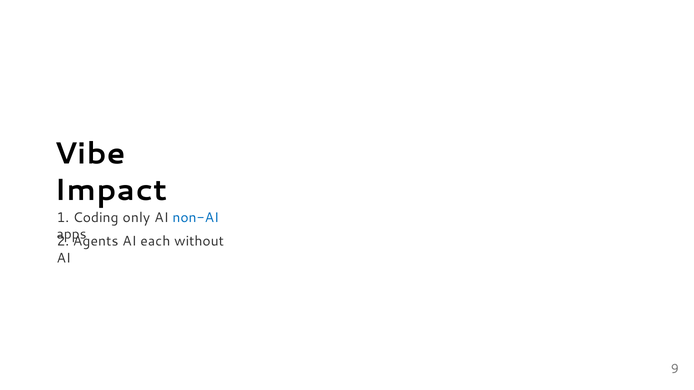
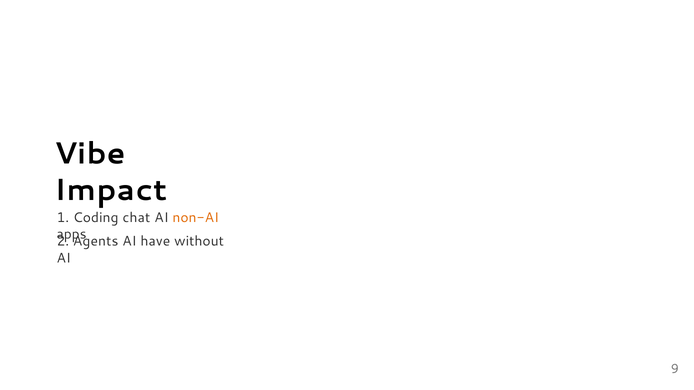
only: only -> chat
non-AI colour: blue -> orange
each: each -> have
